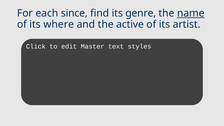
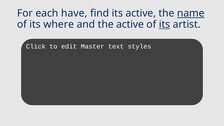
since: since -> have
its genre: genre -> active
its at (165, 24) underline: none -> present
